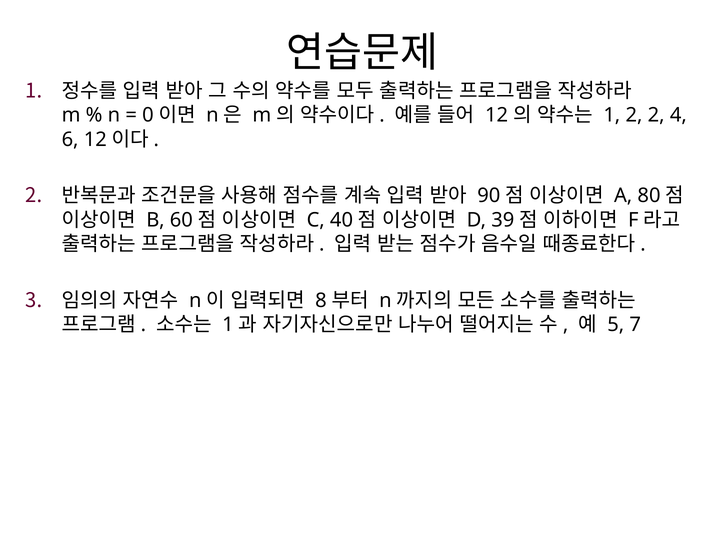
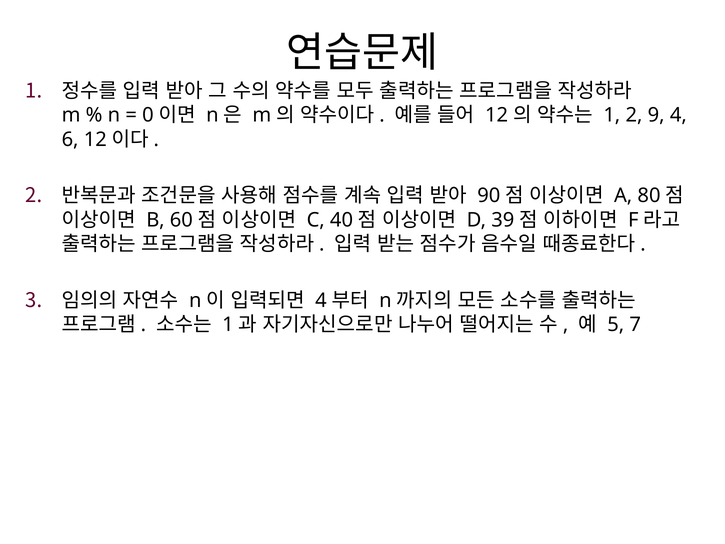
2 2: 2 -> 9
8 at (321, 301): 8 -> 4
